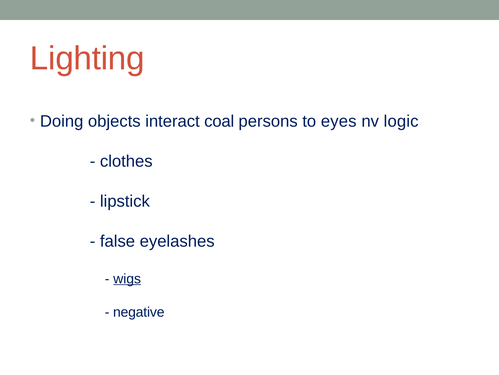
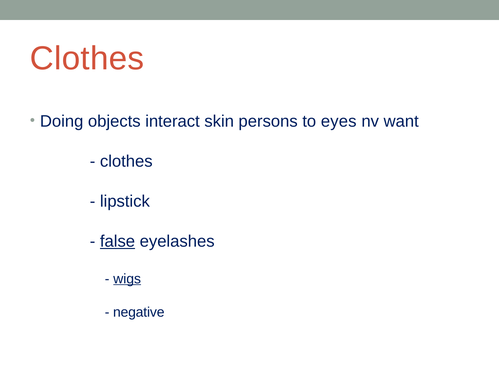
Lighting at (87, 58): Lighting -> Clothes
coal: coal -> skin
logic: logic -> want
false underline: none -> present
